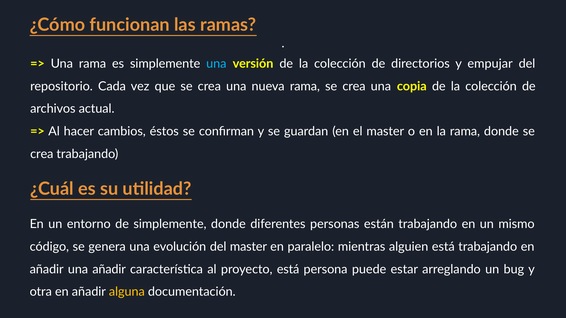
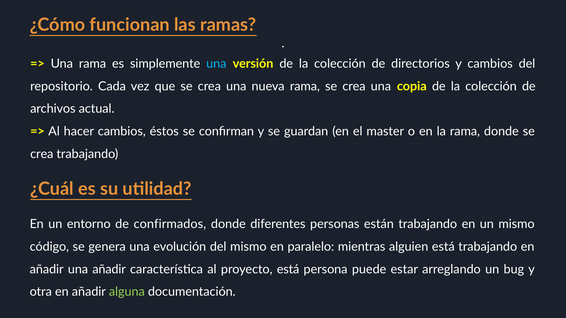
y empujar: empujar -> cambios
de simplemente: simplemente -> confirmados
del master: master -> mismo
alguna colour: yellow -> light green
